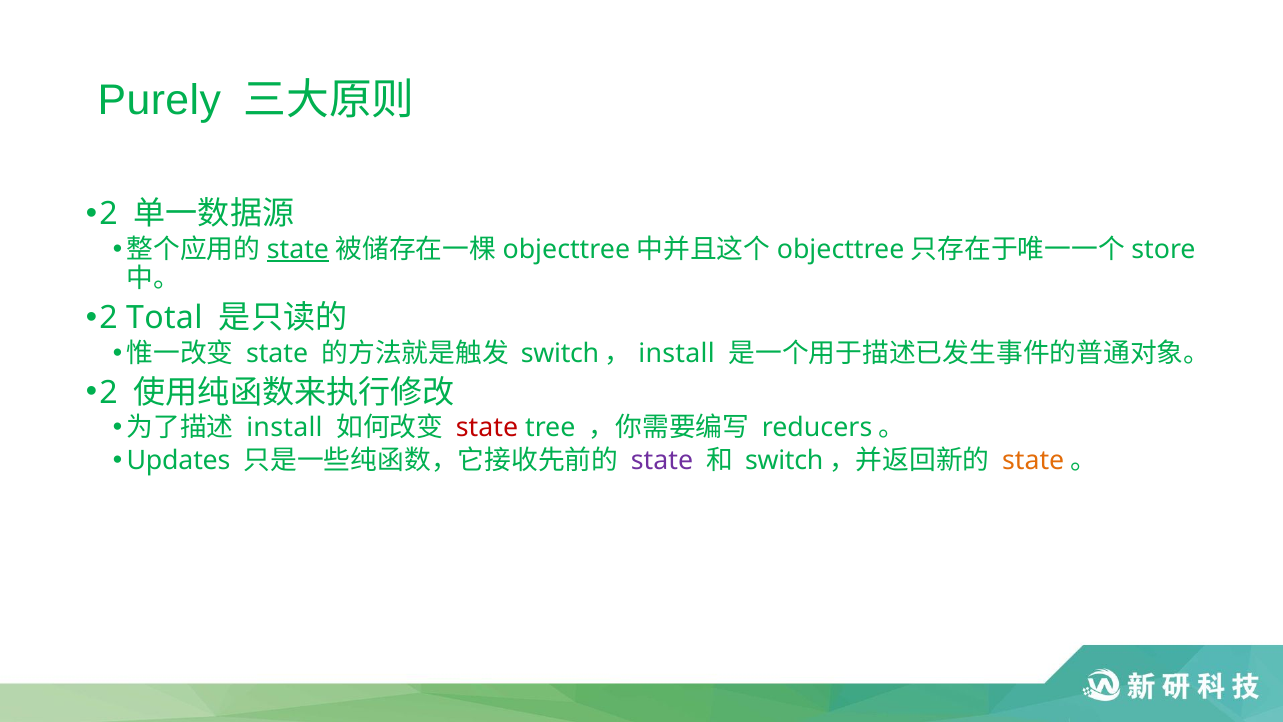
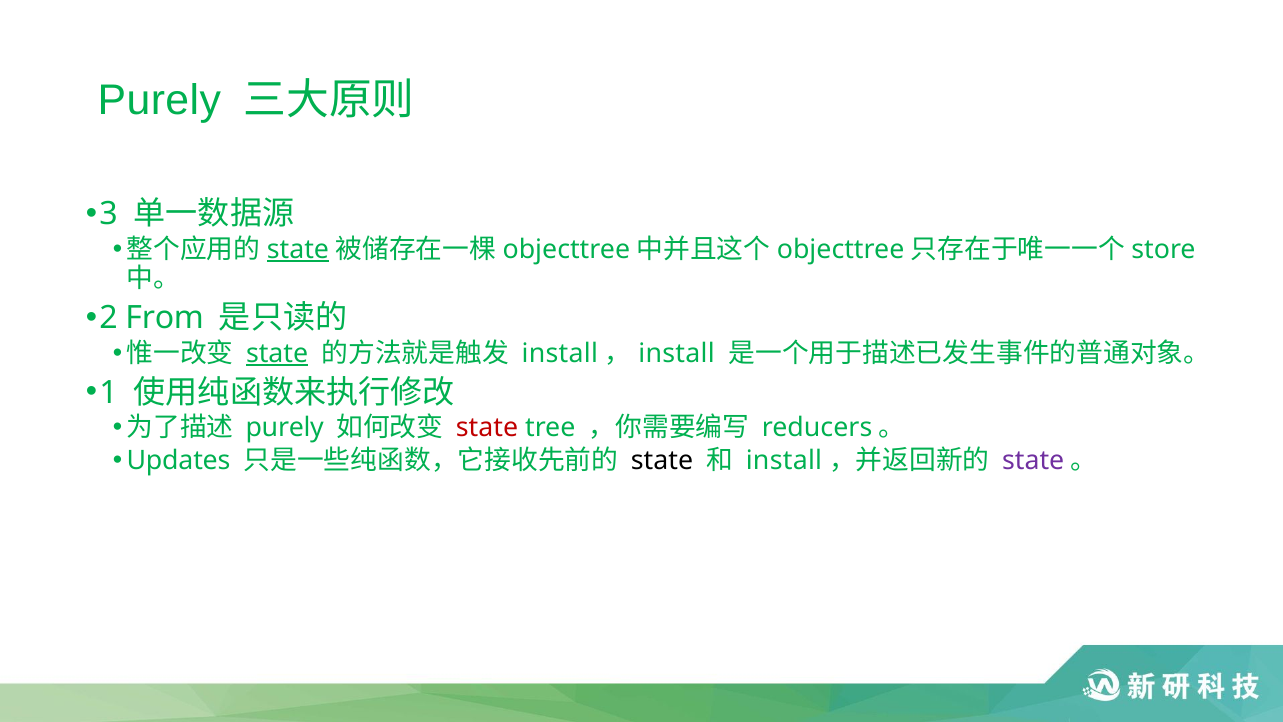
2 at (109, 214): 2 -> 3
Total: Total -> From
state at (277, 353) underline: none -> present
switch at (560, 353): switch -> install
2 at (109, 392): 2 -> 1
install at (284, 428): install -> purely
state at (662, 461) colour: purple -> black
switch at (784, 461): switch -> install
state at (1033, 461) colour: orange -> purple
